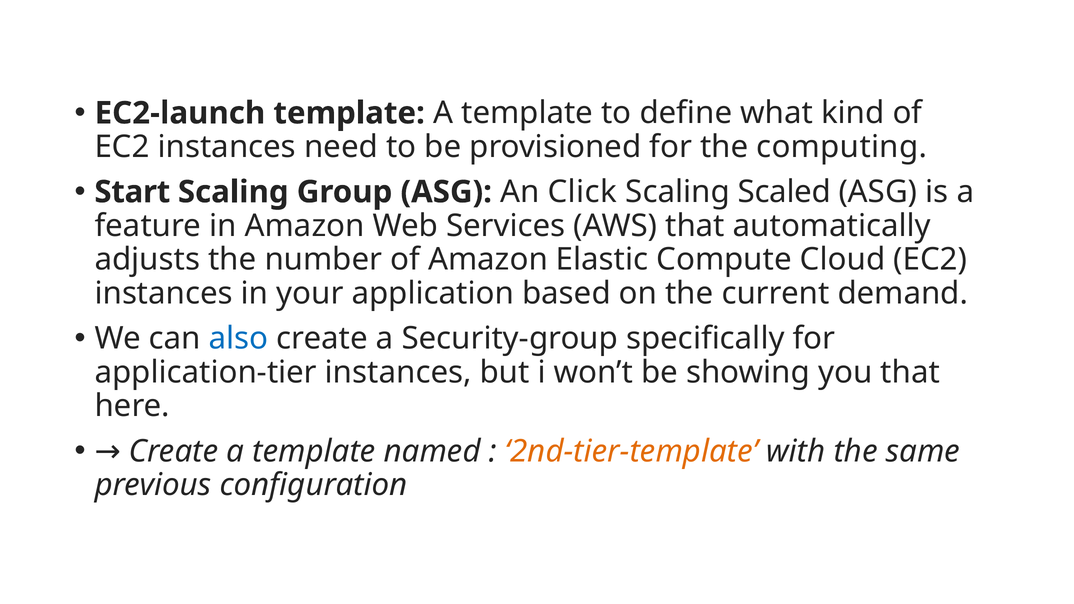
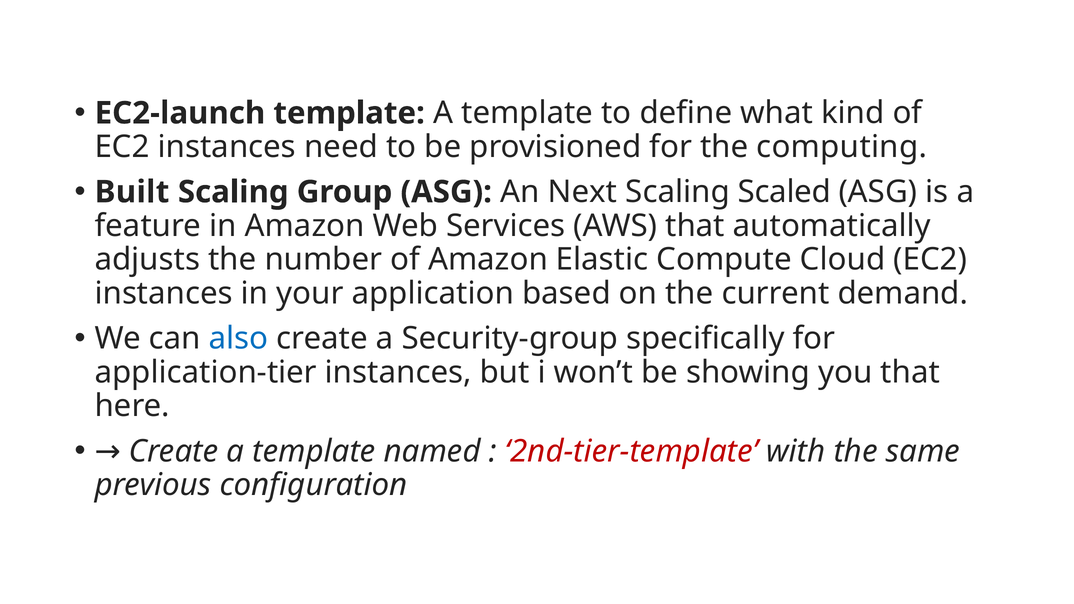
Start: Start -> Built
Click: Click -> Next
2nd-tier-template colour: orange -> red
